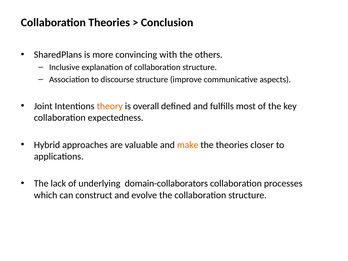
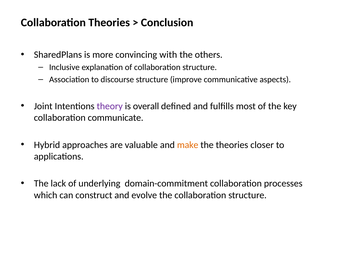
theory colour: orange -> purple
expectedness: expectedness -> communicate
domain-collaborators: domain-collaborators -> domain-commitment
